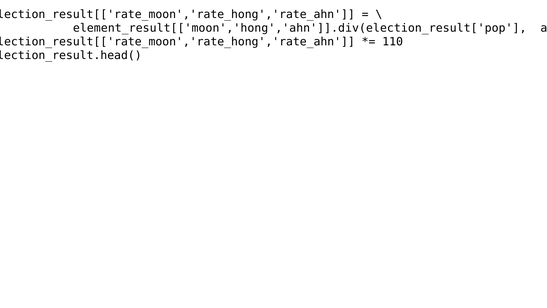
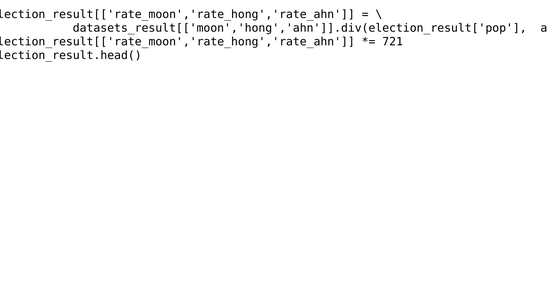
element_result[['moon','hong','ahn']].div(election_result['pop: element_result[['moon','hong','ahn']].div(election_result['pop -> datasets_result[['moon','hong','ahn']].div(election_result['pop
110: 110 -> 721
